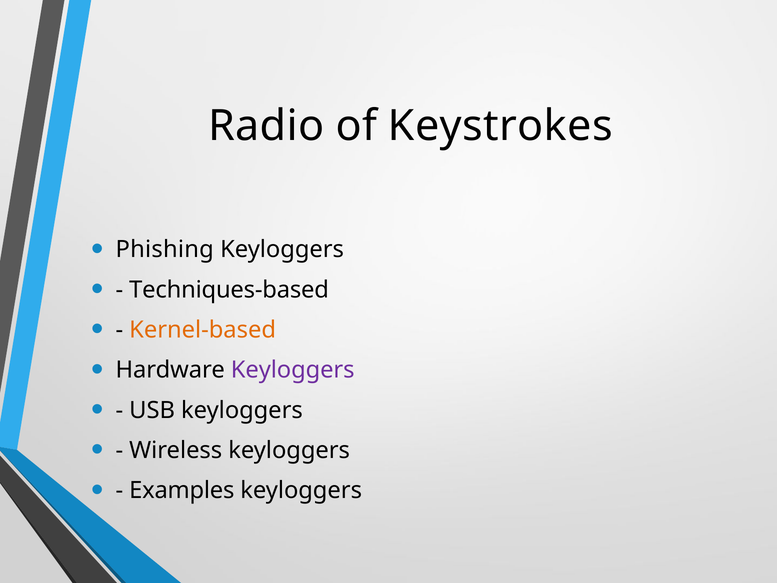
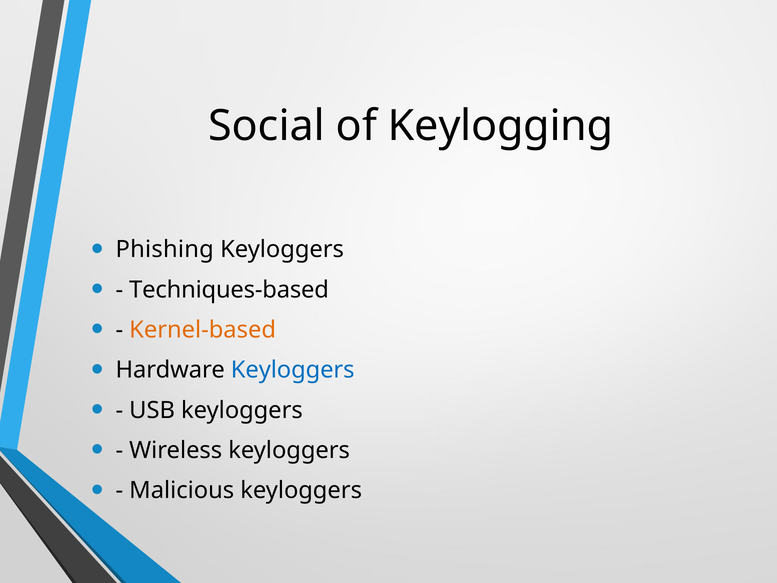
Radio: Radio -> Social
Keystrokes: Keystrokes -> Keylogging
Keyloggers at (293, 370) colour: purple -> blue
Examples: Examples -> Malicious
